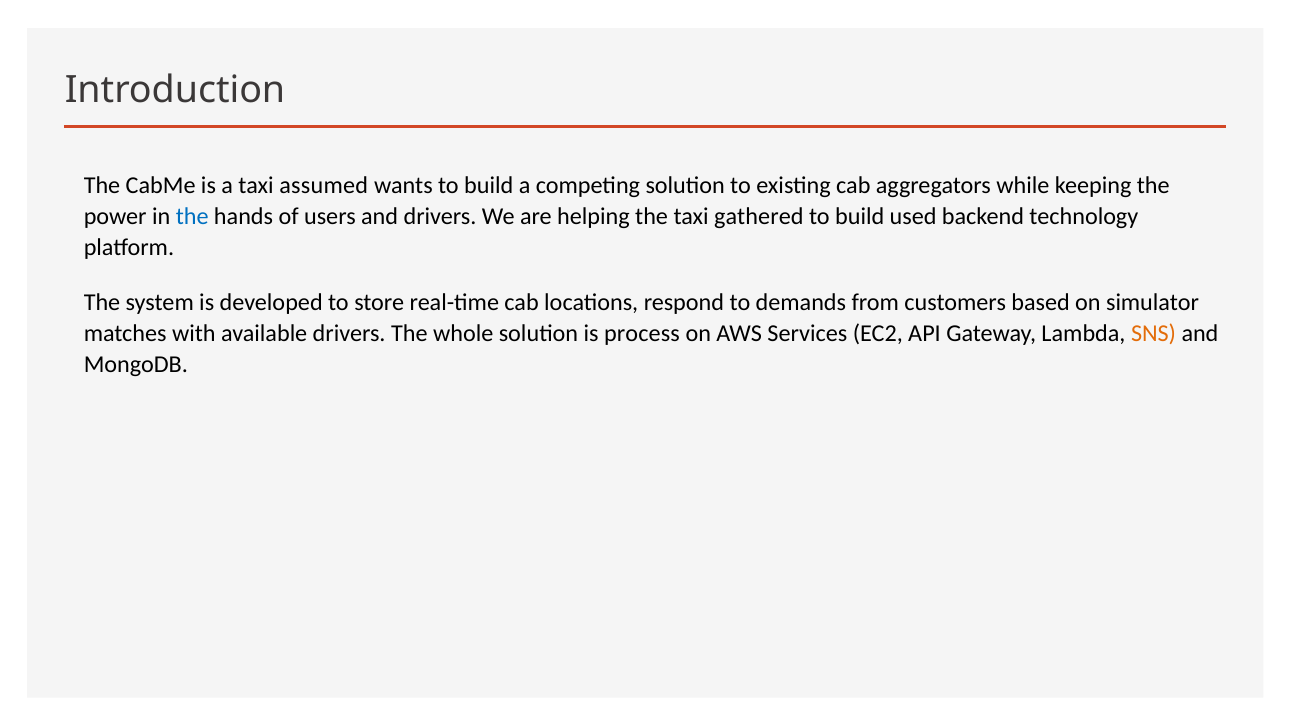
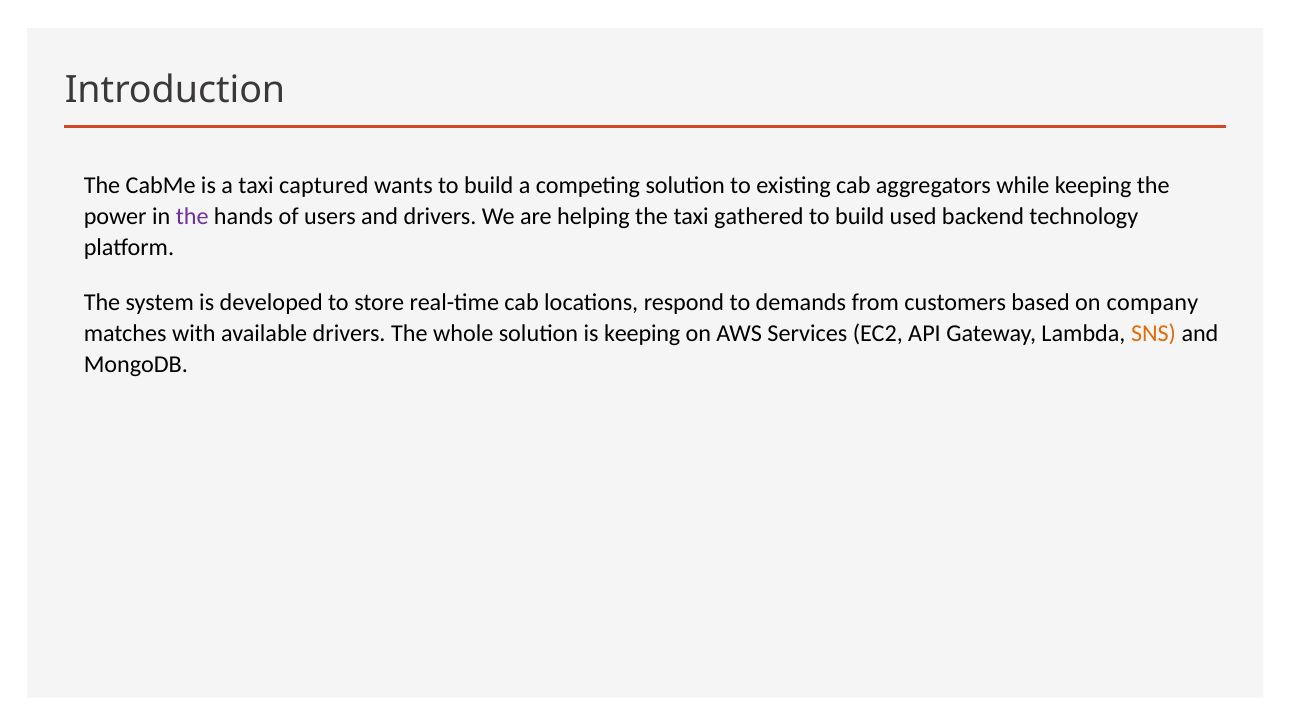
assumed: assumed -> captured
the at (192, 217) colour: blue -> purple
simulator: simulator -> company
is process: process -> keeping
